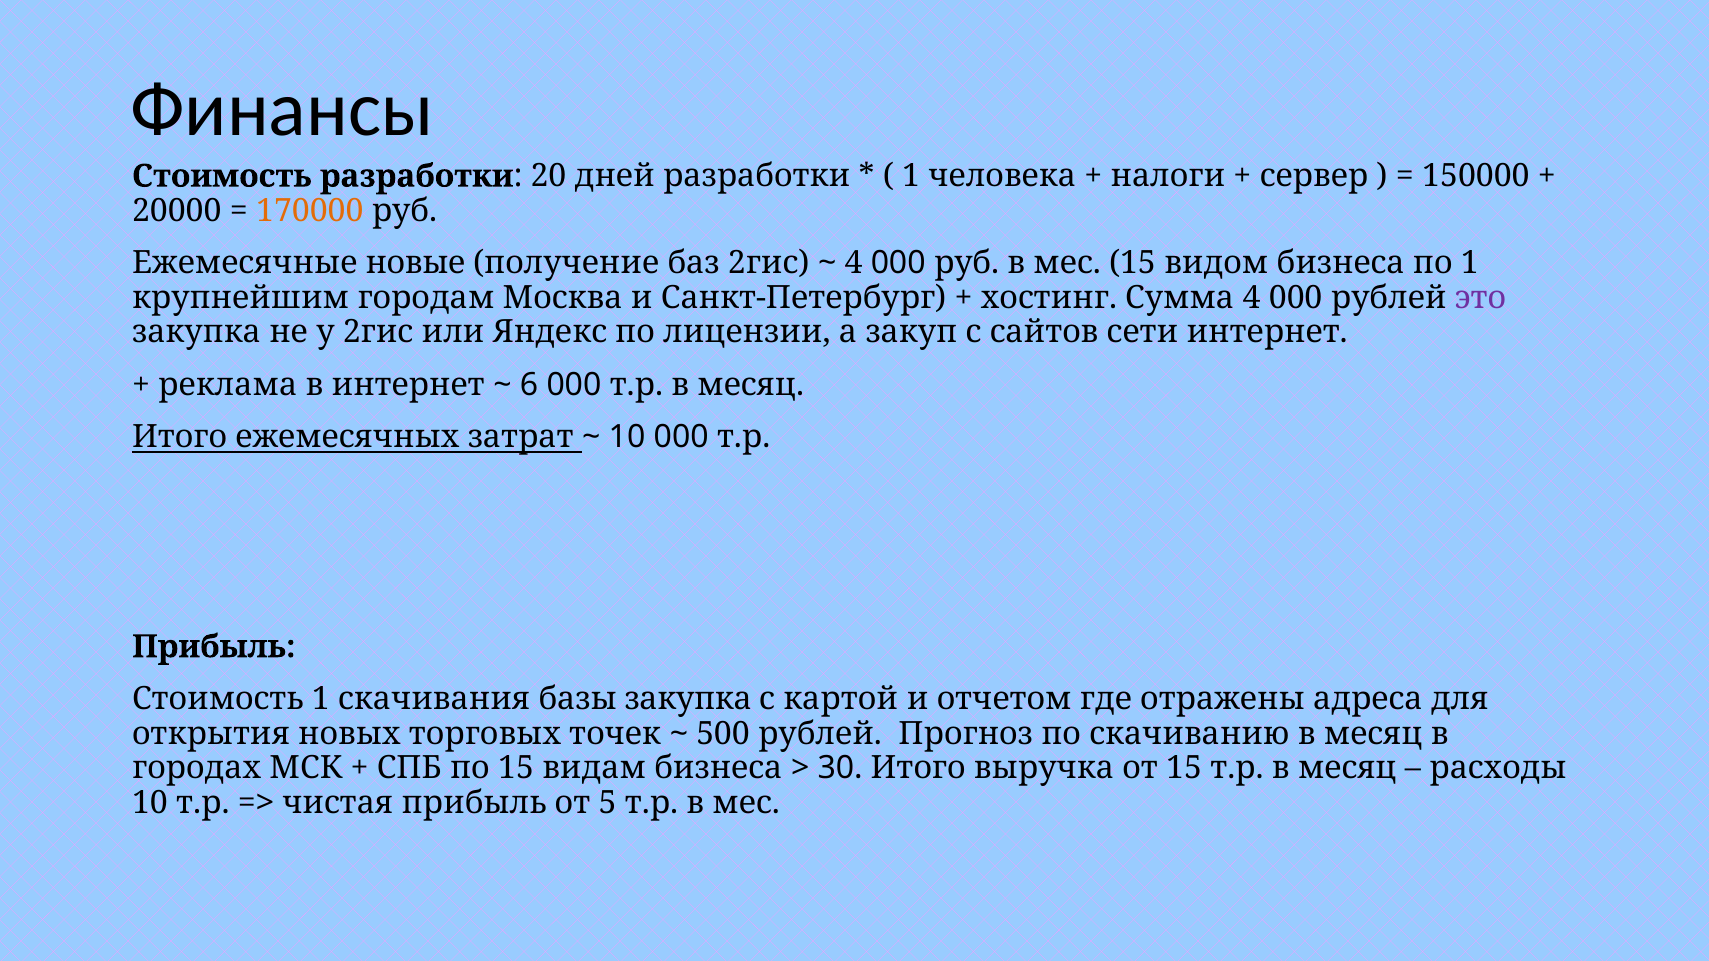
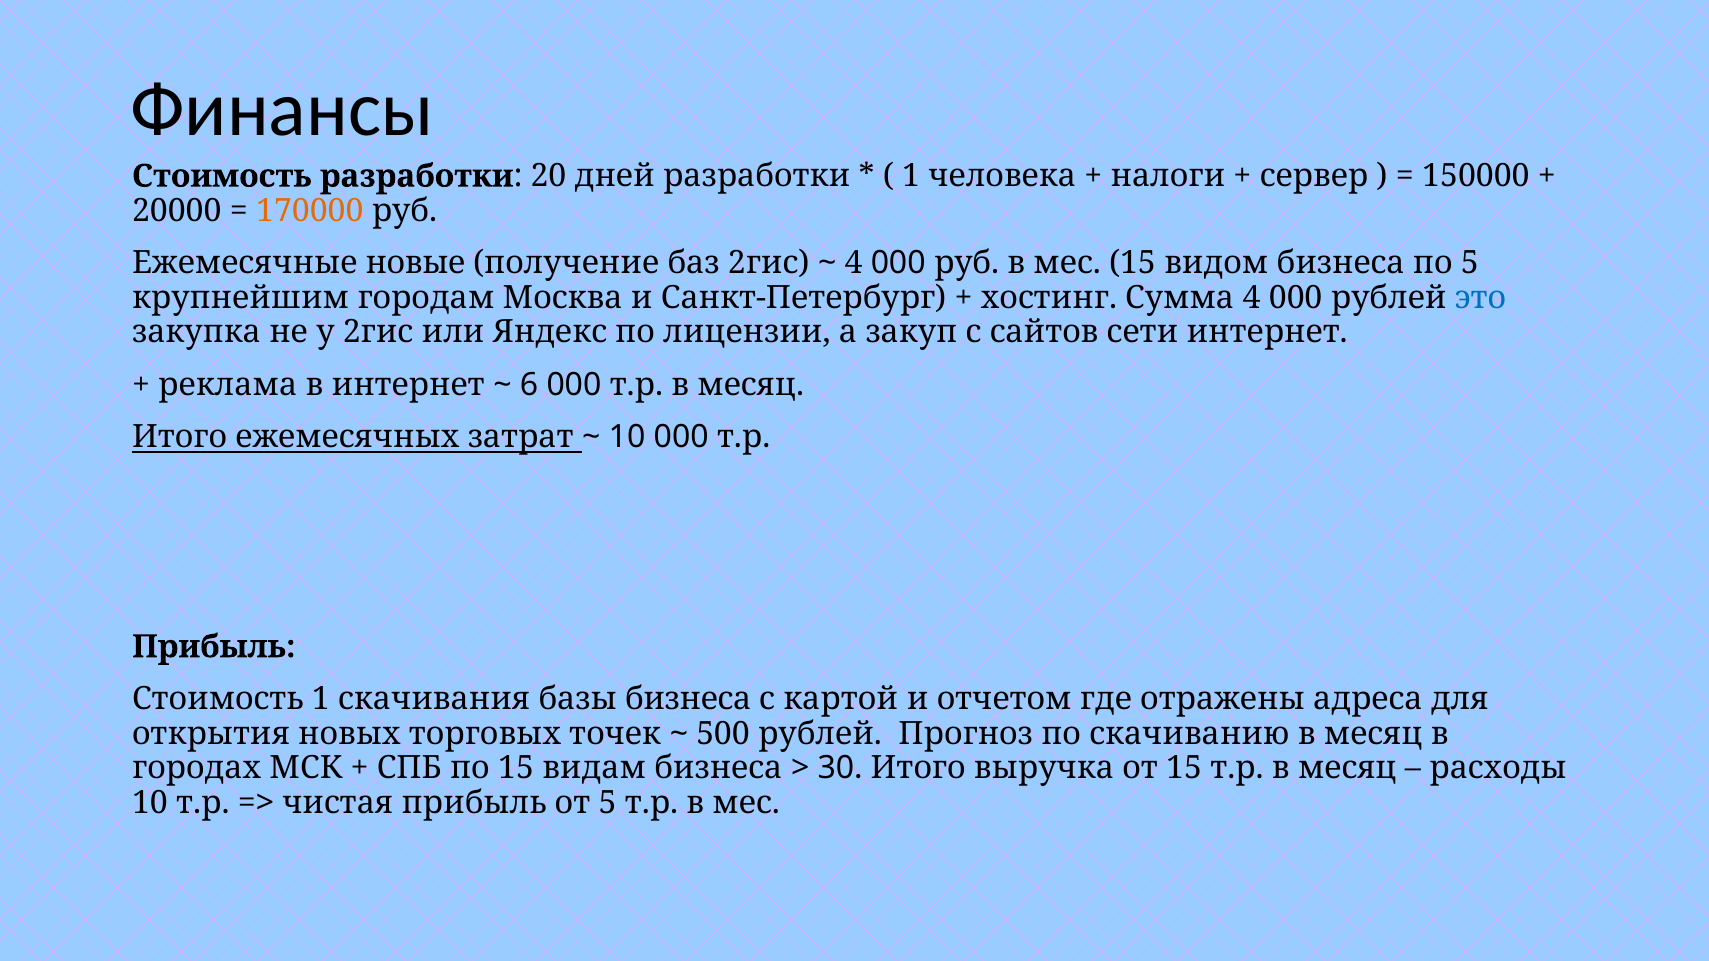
по 1: 1 -> 5
это colour: purple -> blue
базы закупка: закупка -> бизнеса
